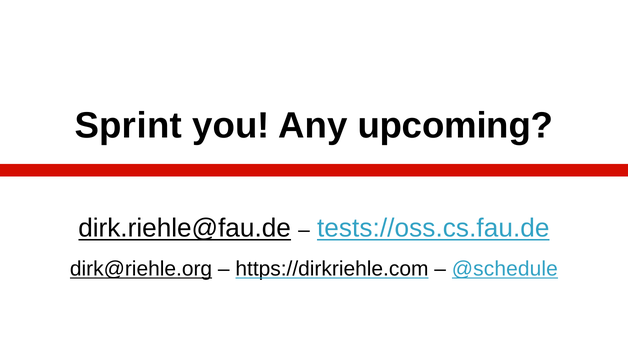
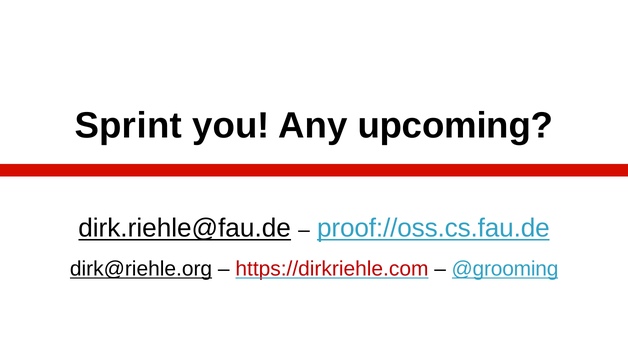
tests://oss.cs.fau.de: tests://oss.cs.fau.de -> proof://oss.cs.fau.de
https://dirkriehle.com colour: black -> red
@schedule: @schedule -> @grooming
